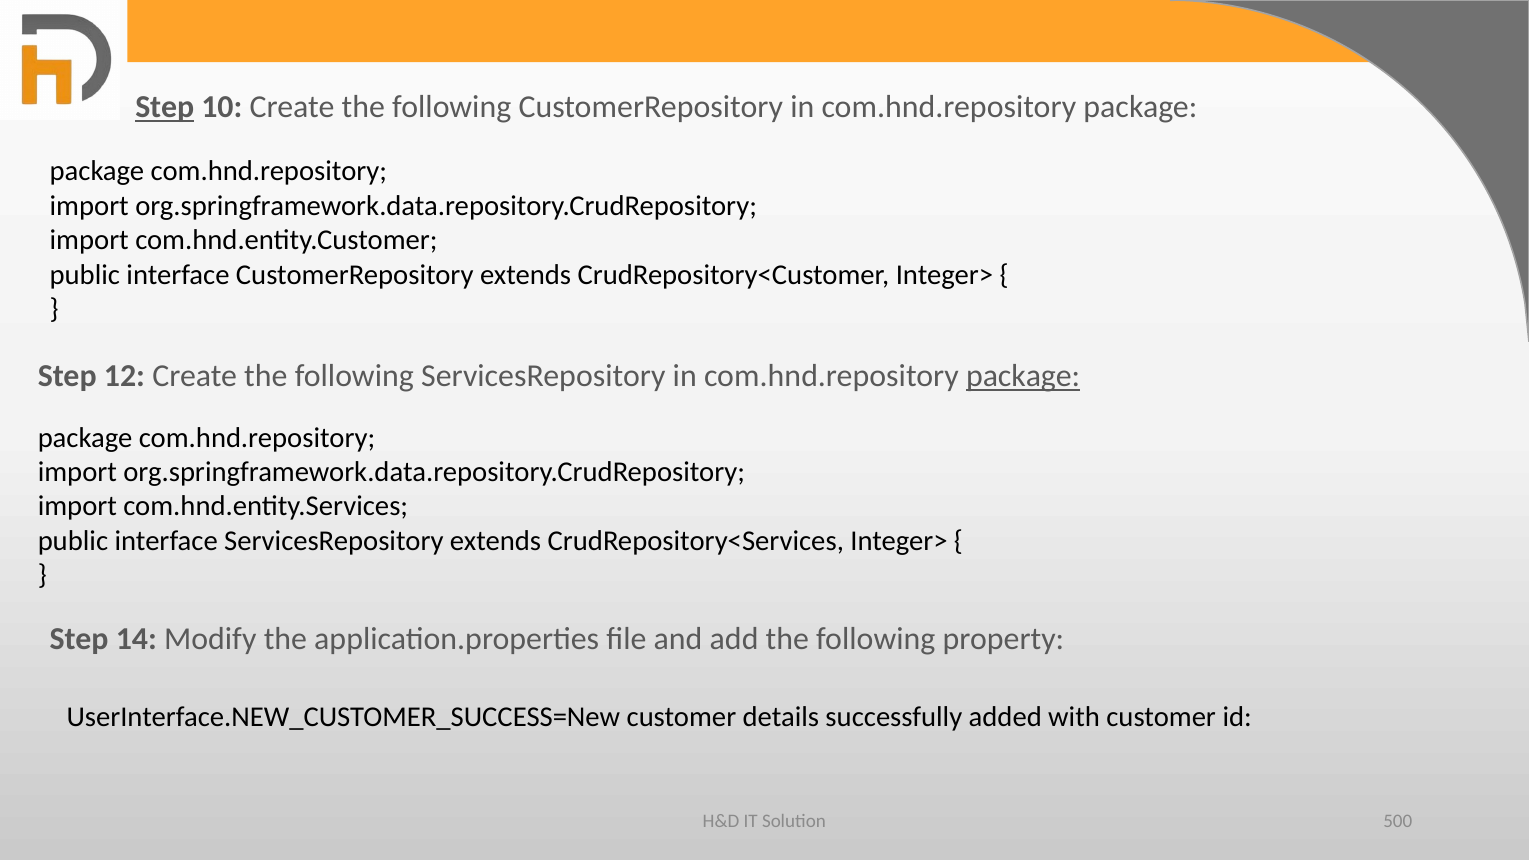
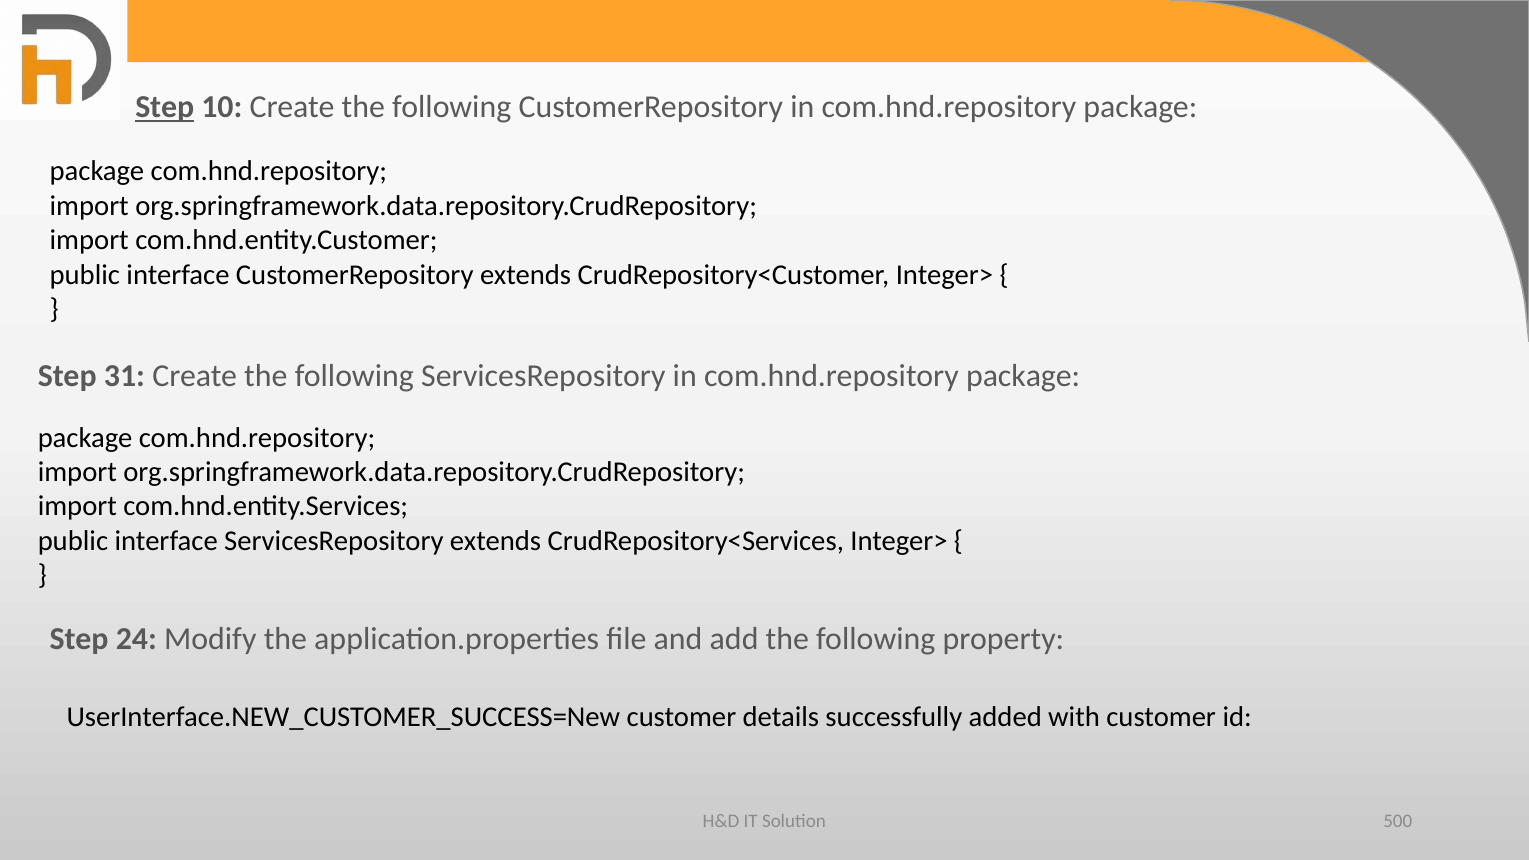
12: 12 -> 31
package at (1023, 376) underline: present -> none
14: 14 -> 24
